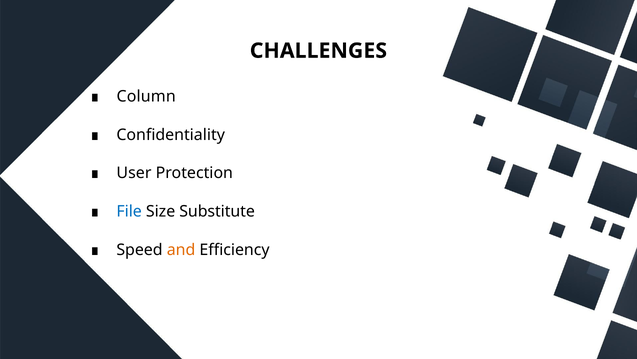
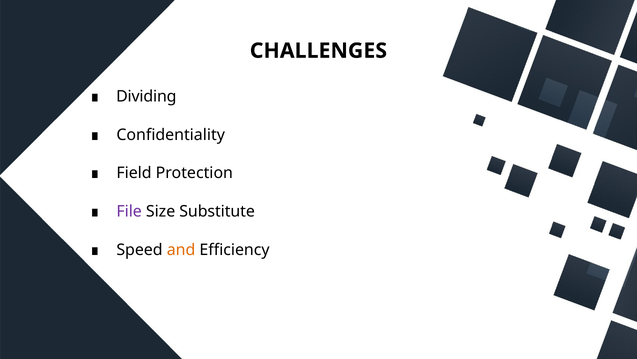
Column: Column -> Dividing
User: User -> Field
File colour: blue -> purple
